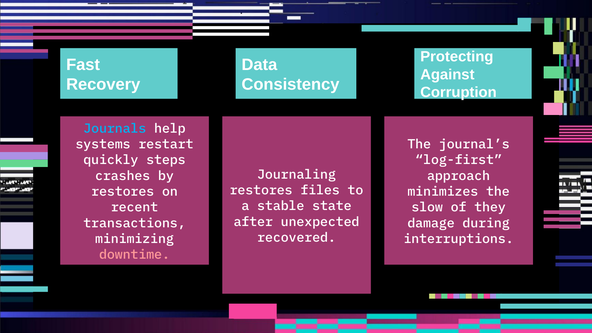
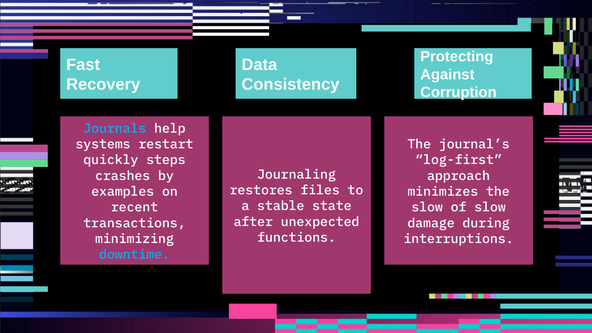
restores at (123, 191): restores -> examples
of they: they -> slow
recovered: recovered -> functions
downtime colour: pink -> light blue
